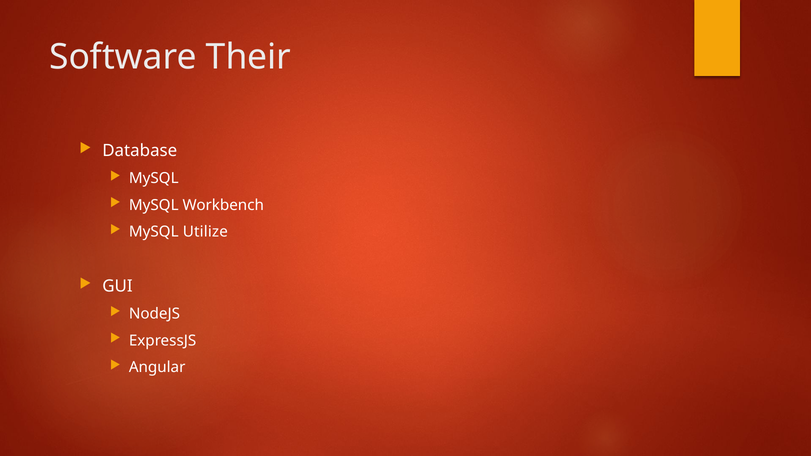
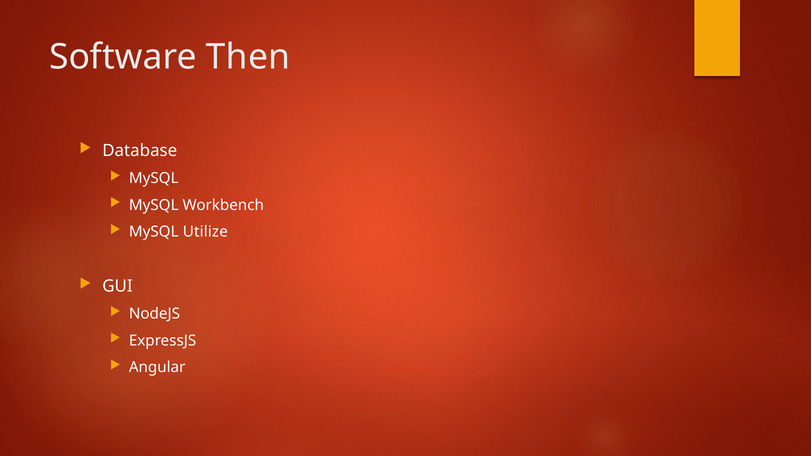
Their: Their -> Then
